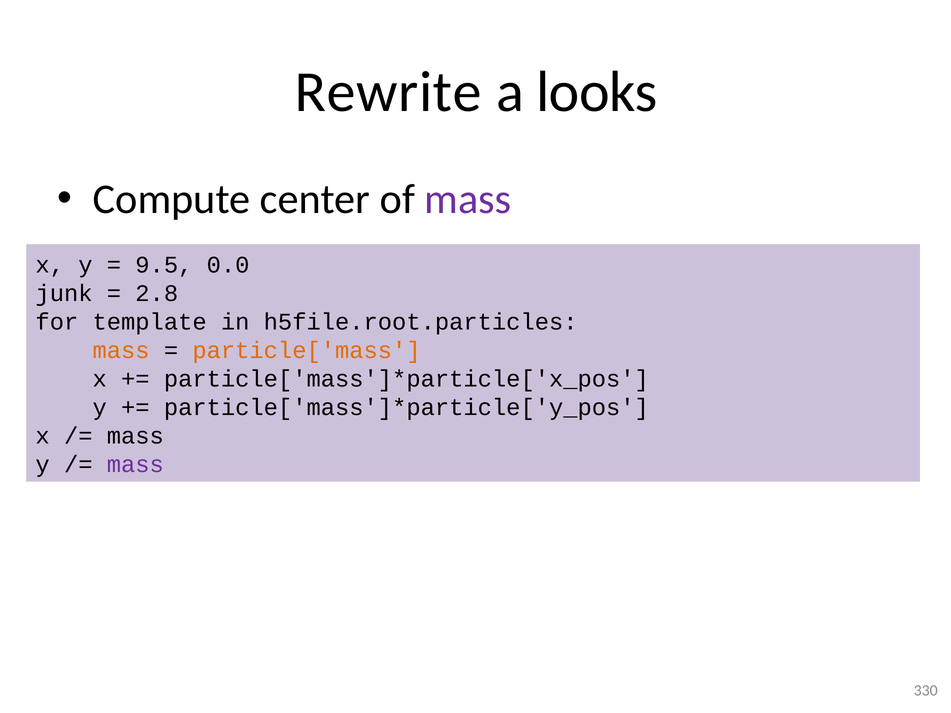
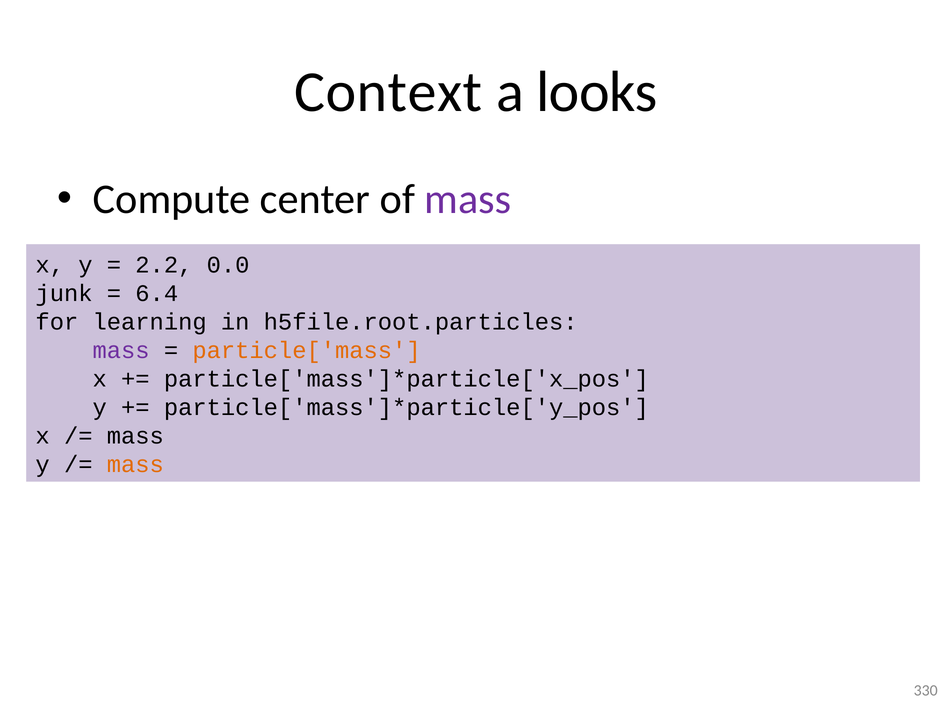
Rewrite: Rewrite -> Context
9.5: 9.5 -> 2.2
2.8: 2.8 -> 6.4
template: template -> learning
mass at (121, 350) colour: orange -> purple
mass at (135, 465) colour: purple -> orange
